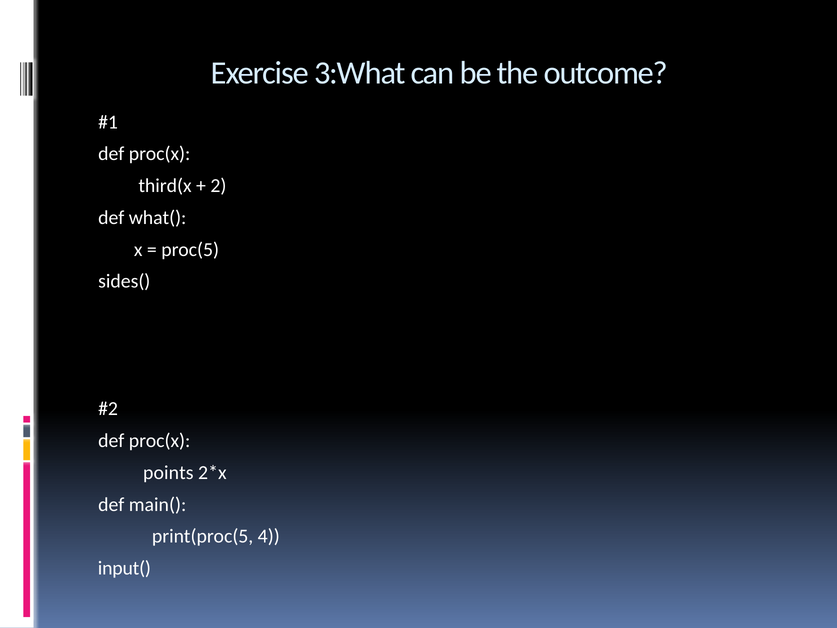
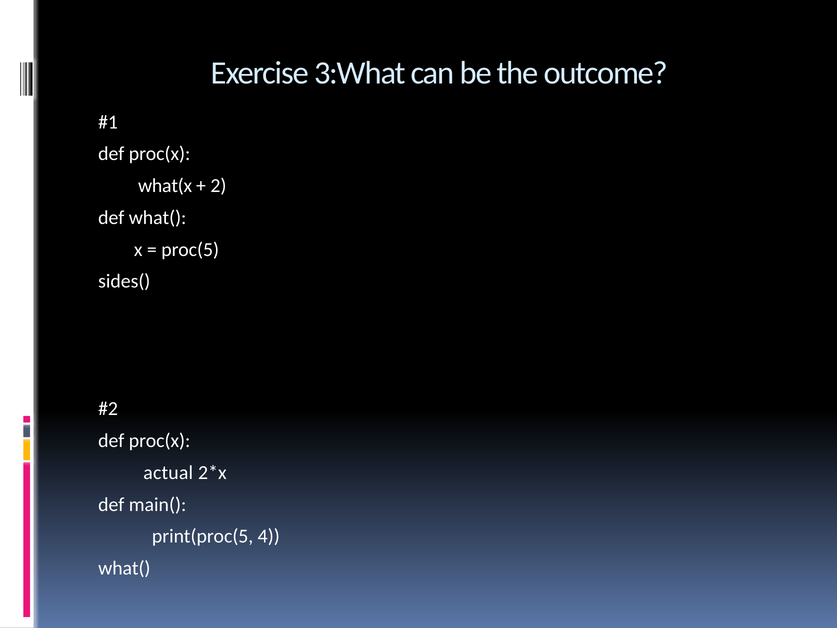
third(x: third(x -> what(x
points: points -> actual
input( at (124, 568): input( -> what(
